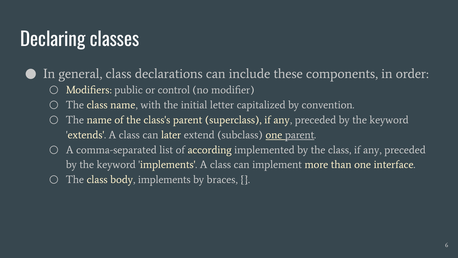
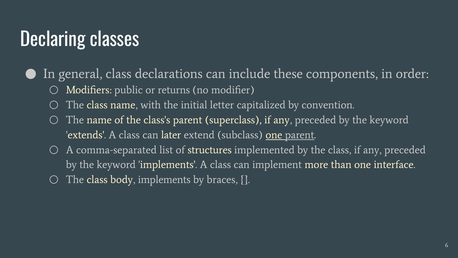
control: control -> returns
according: according -> structures
